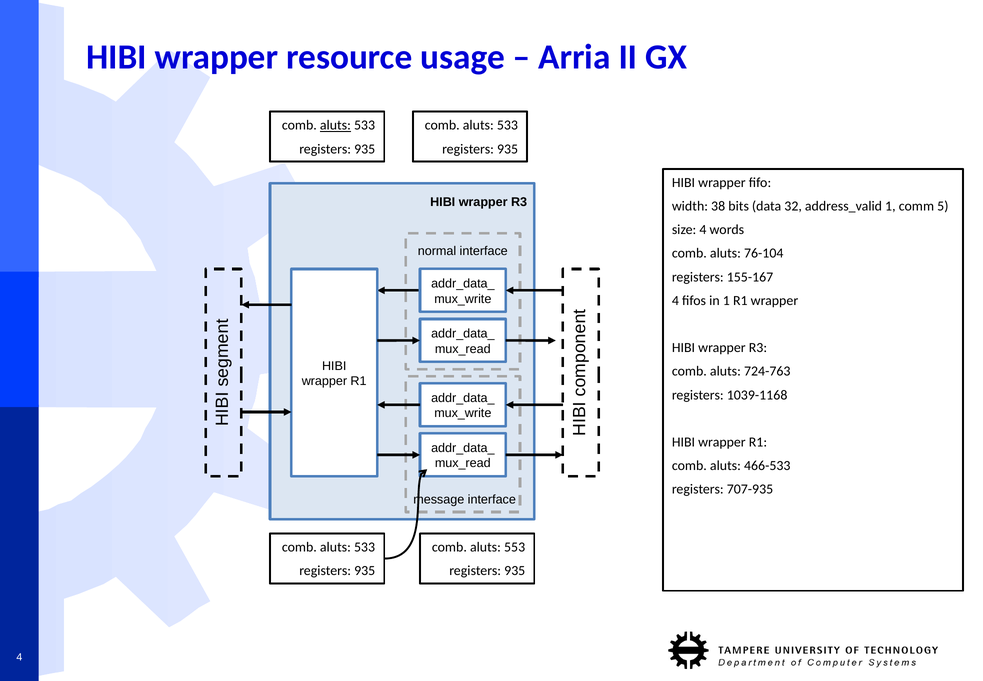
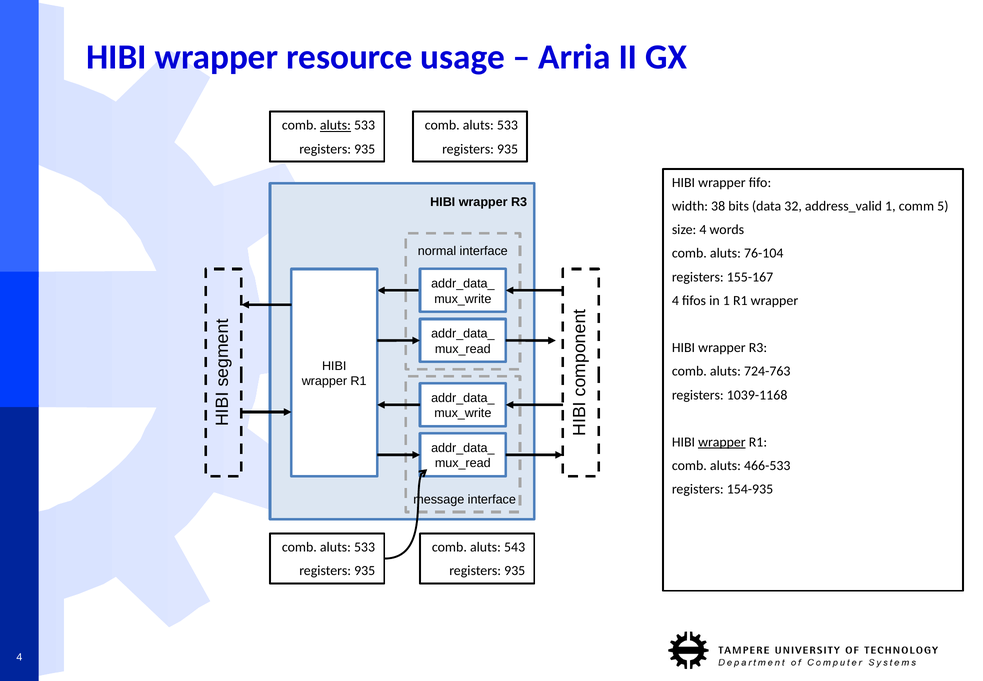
wrapper at (722, 442) underline: none -> present
707-935: 707-935 -> 154-935
553: 553 -> 543
